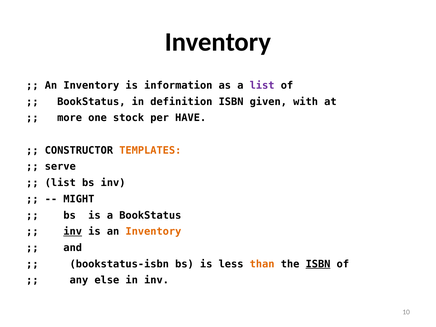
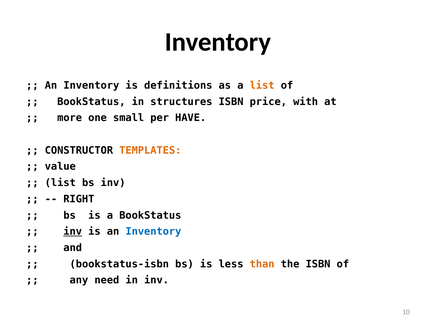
information: information -> definitions
list at (262, 85) colour: purple -> orange
definition: definition -> structures
given: given -> price
stock: stock -> small
serve: serve -> value
MIGHT: MIGHT -> RIGHT
Inventory at (153, 232) colour: orange -> blue
ISBN at (318, 264) underline: present -> none
else: else -> need
